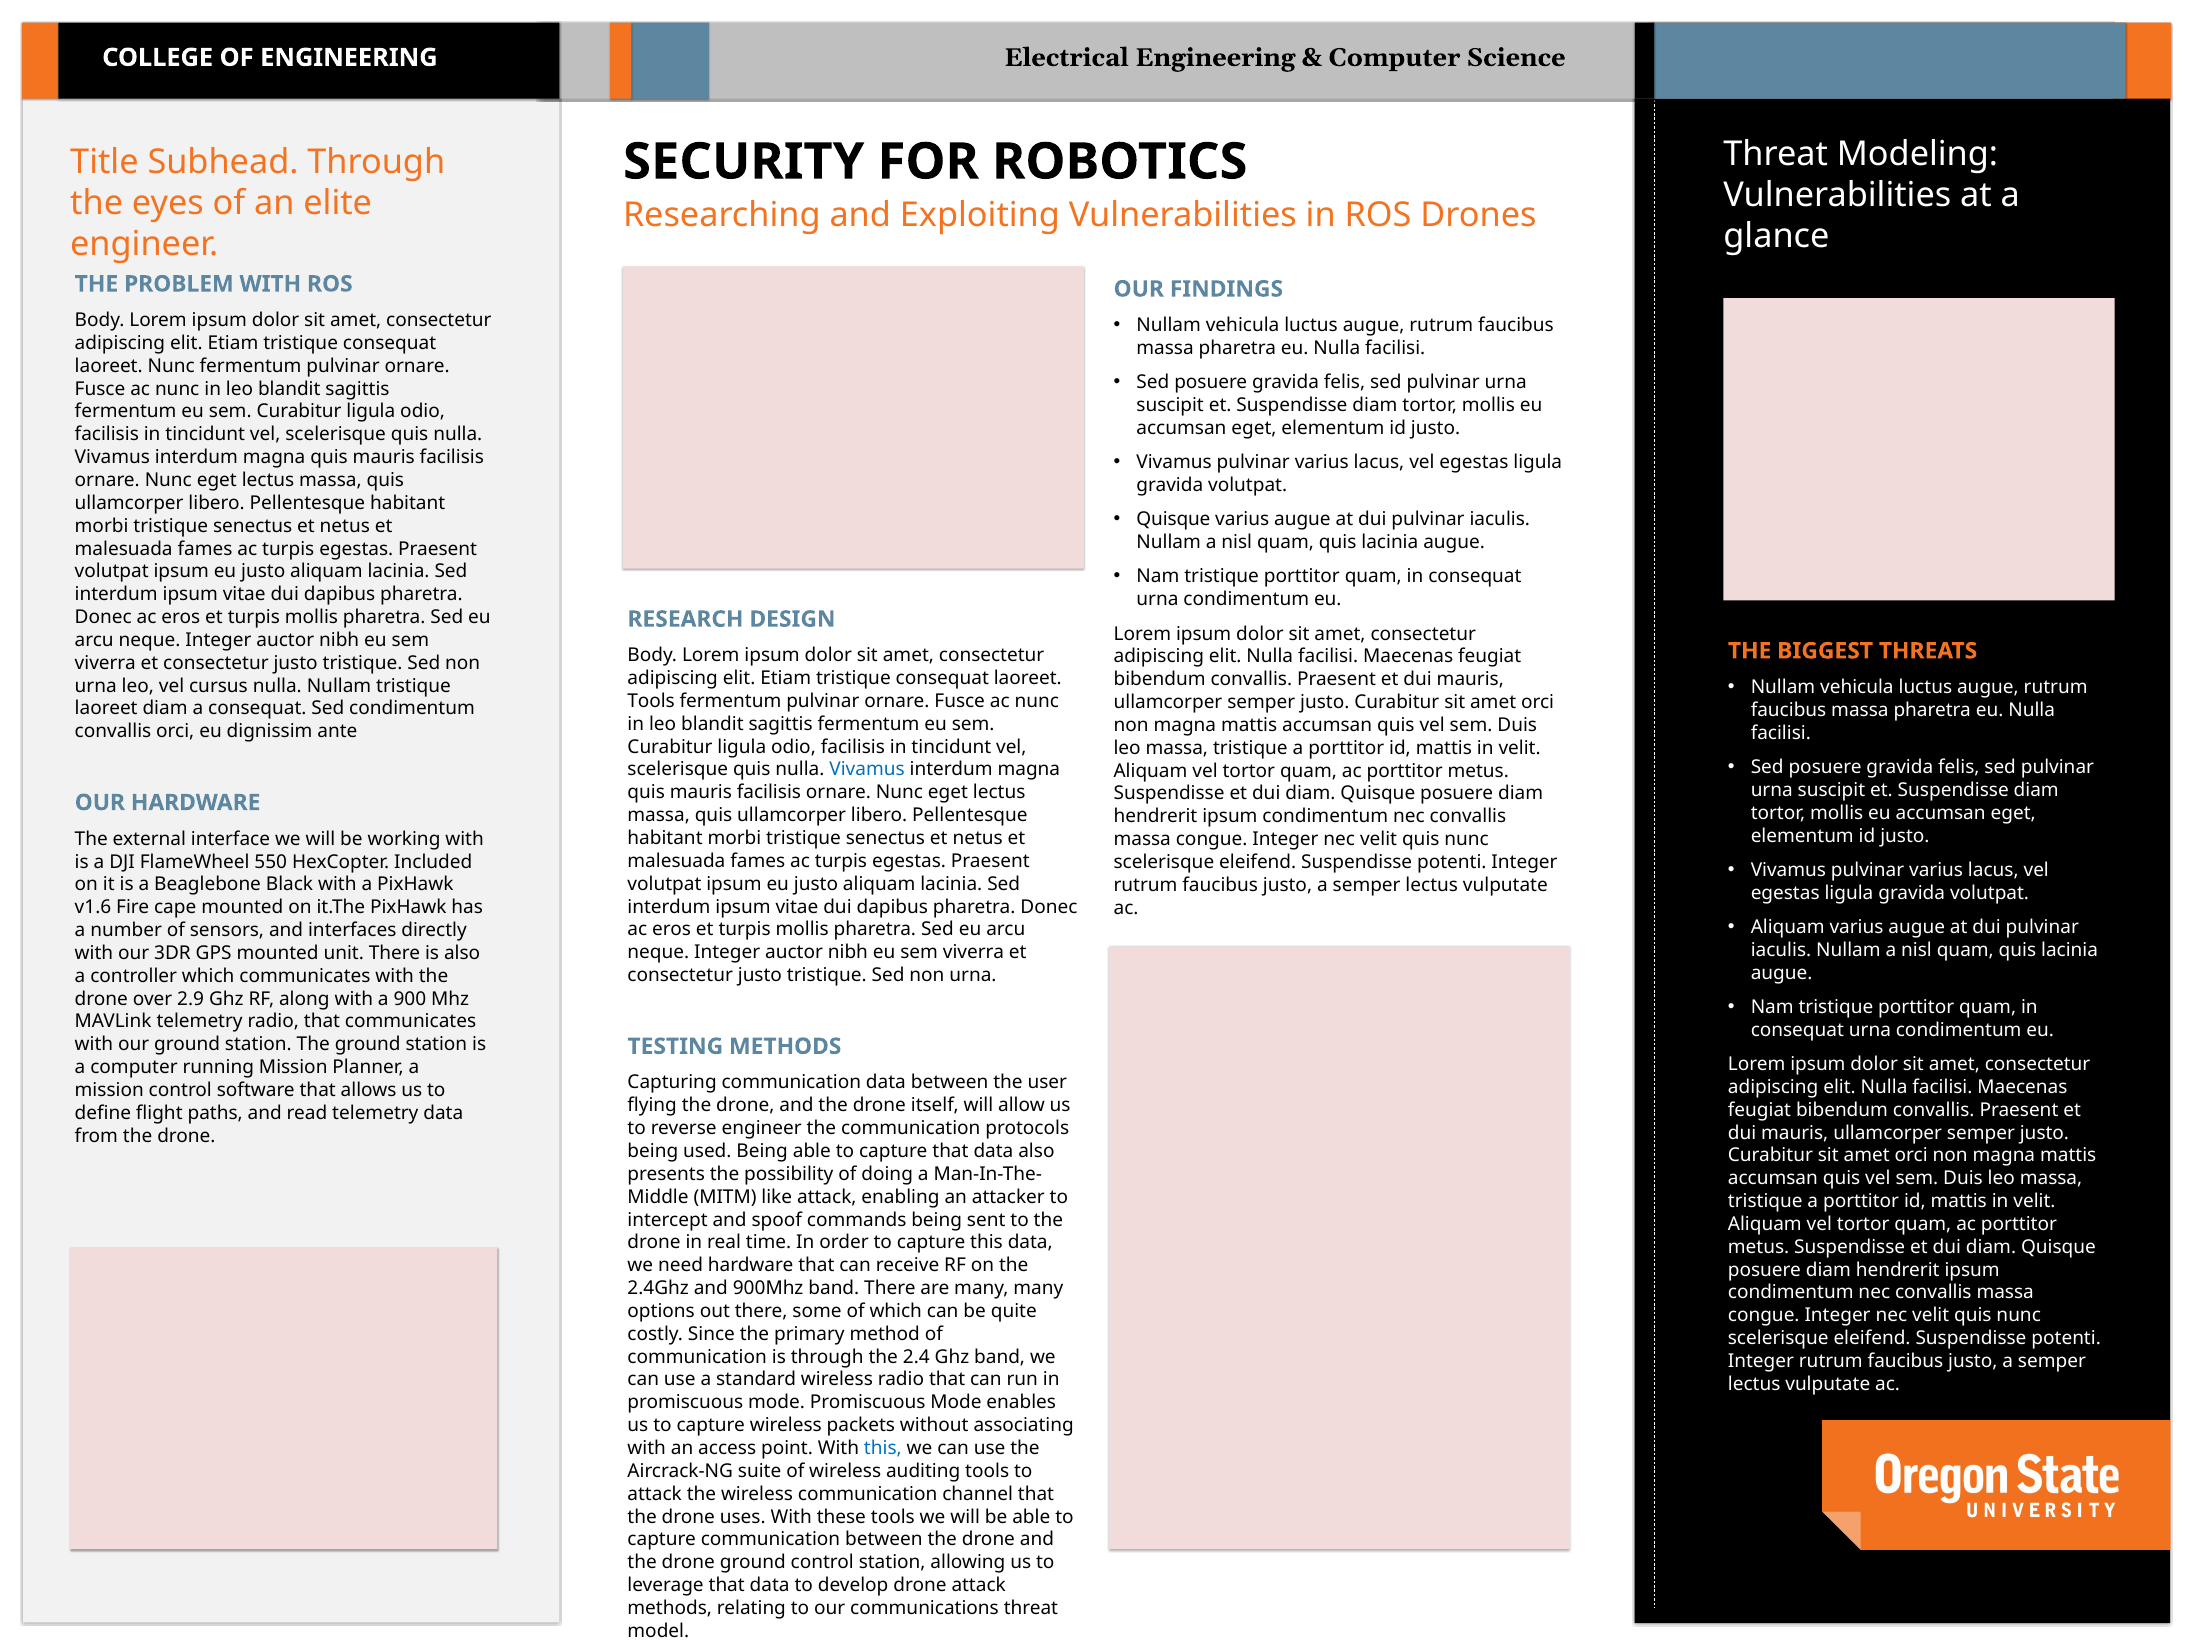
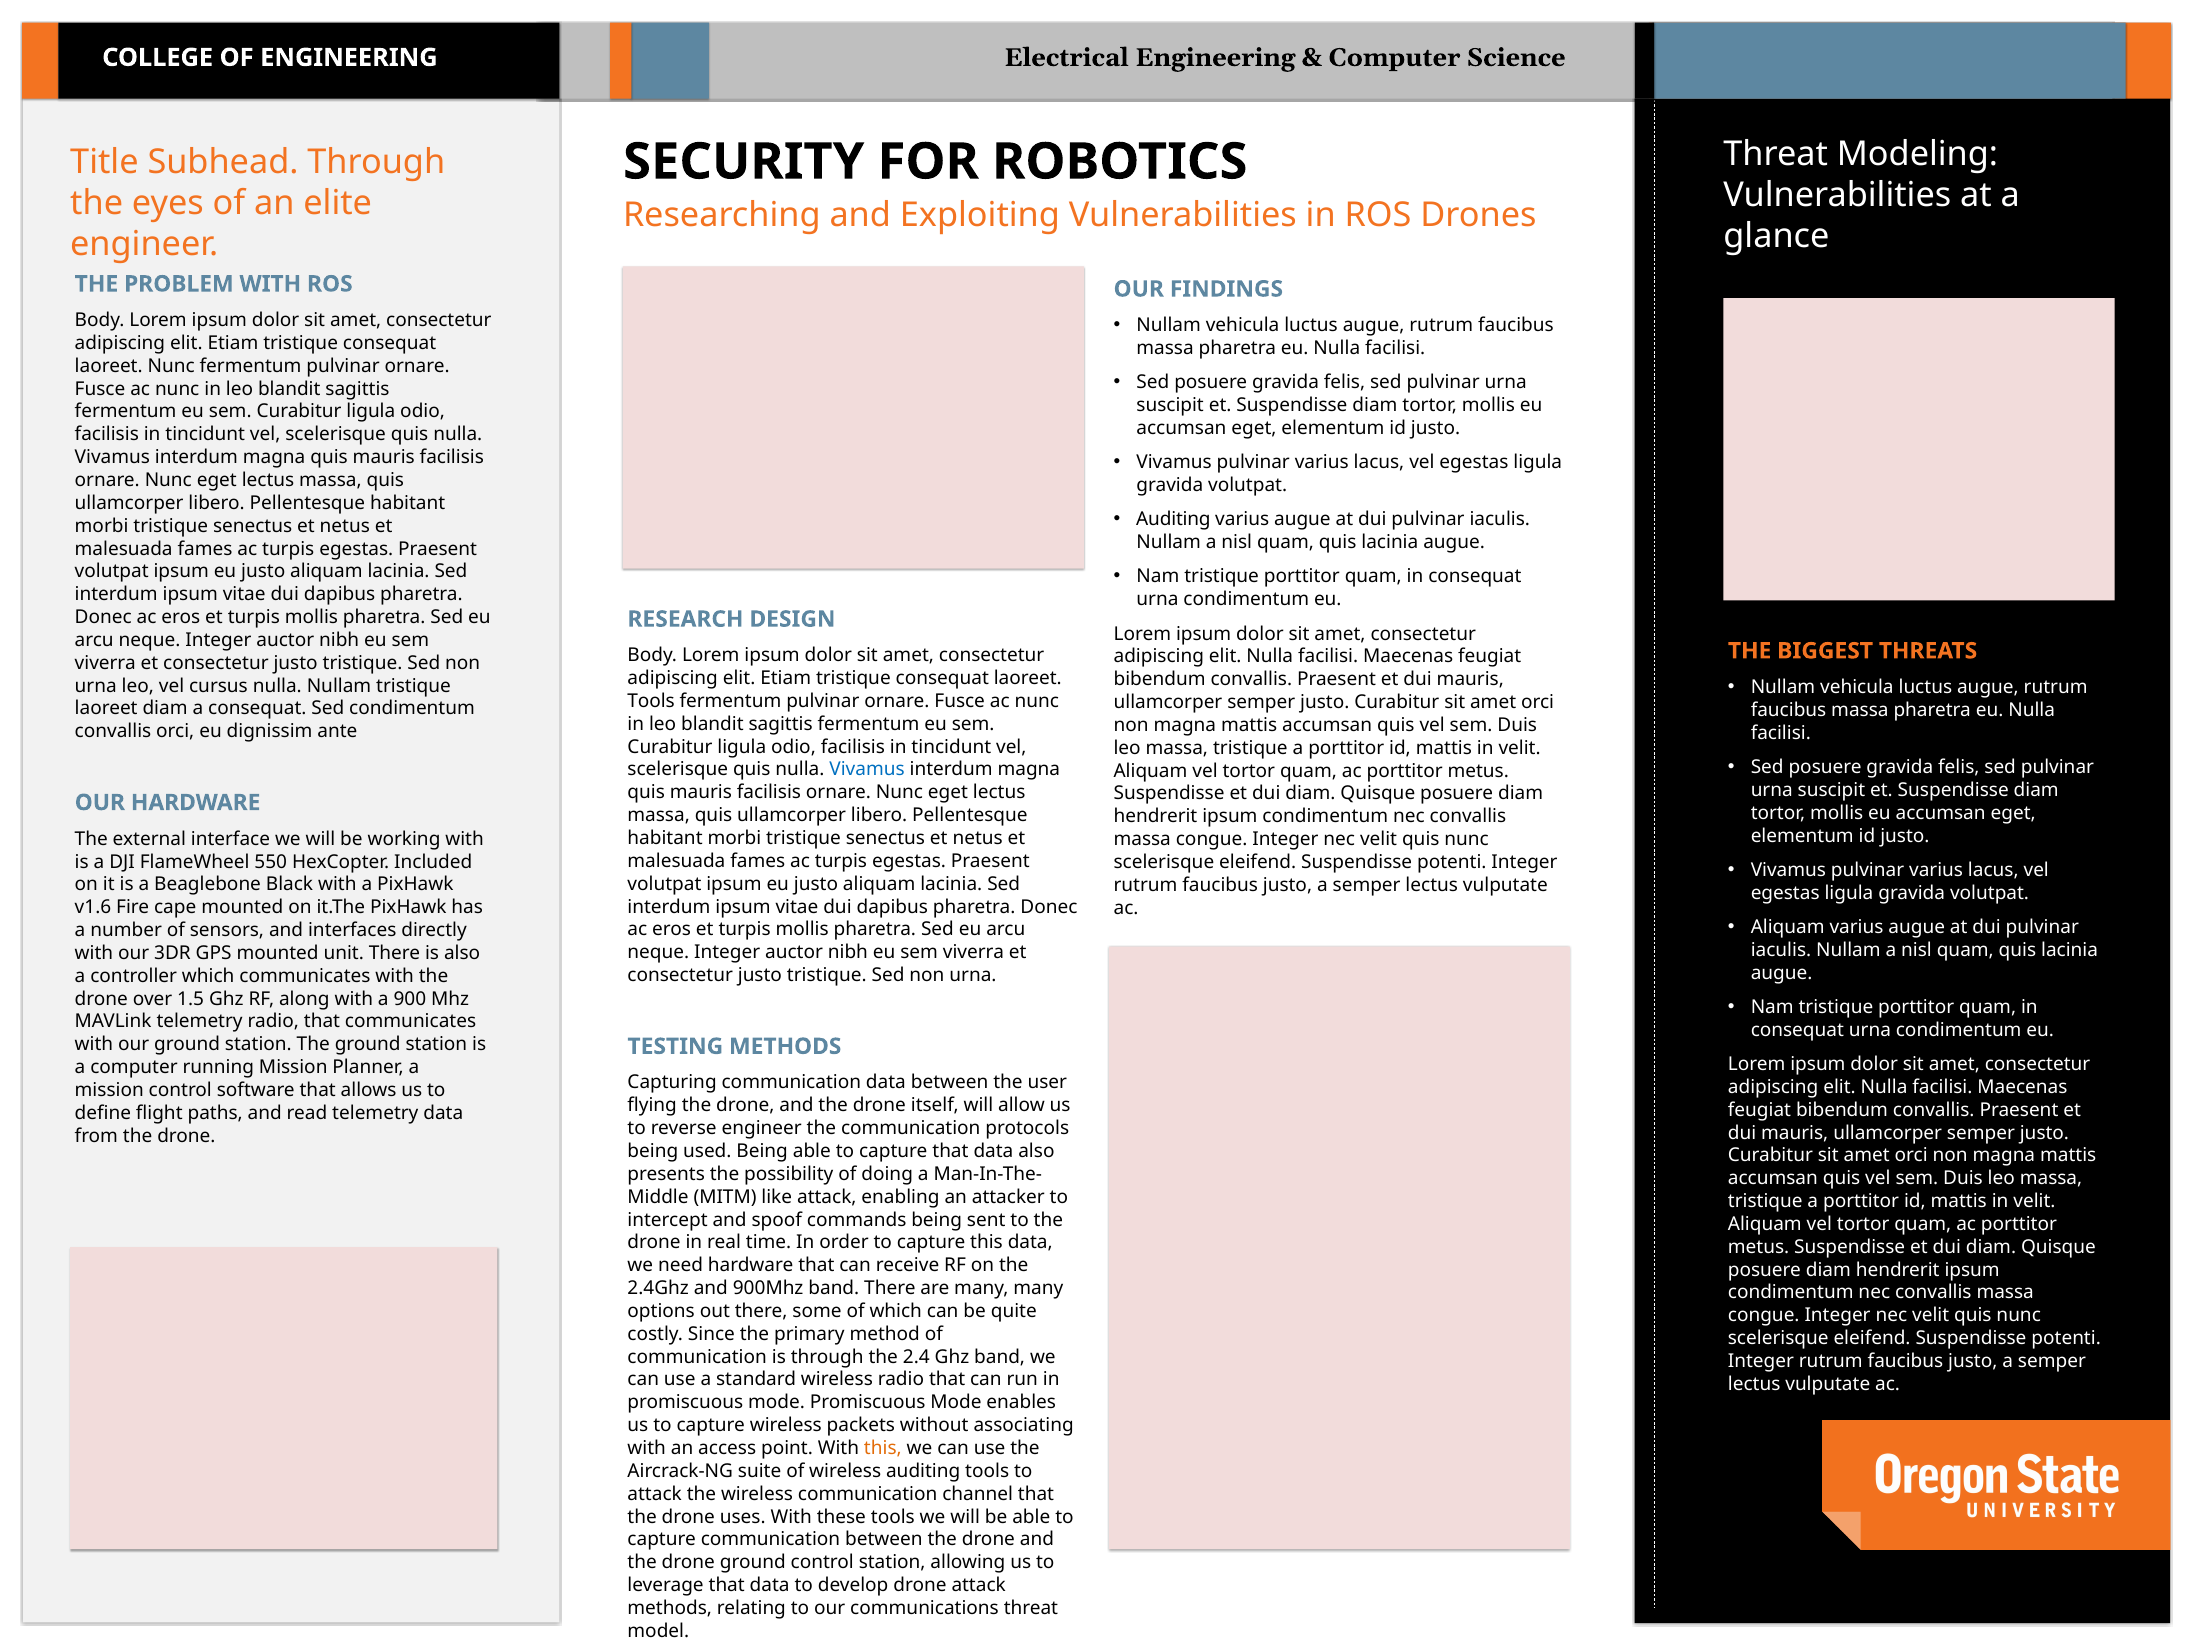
Quisque at (1173, 519): Quisque -> Auditing
2.9: 2.9 -> 1.5
this at (883, 1448) colour: blue -> orange
